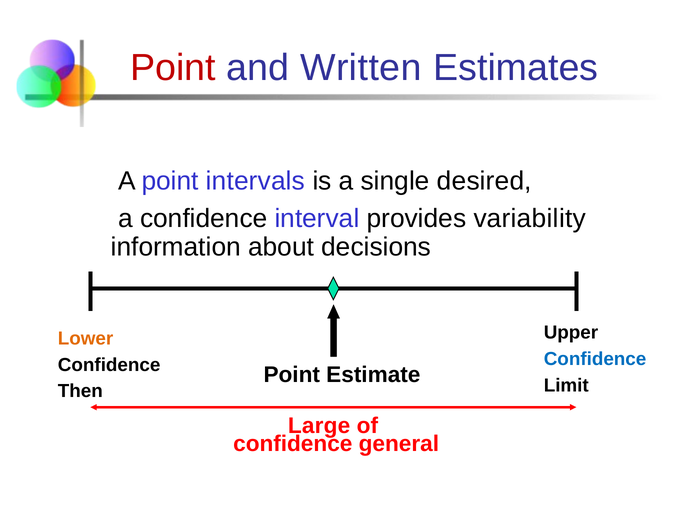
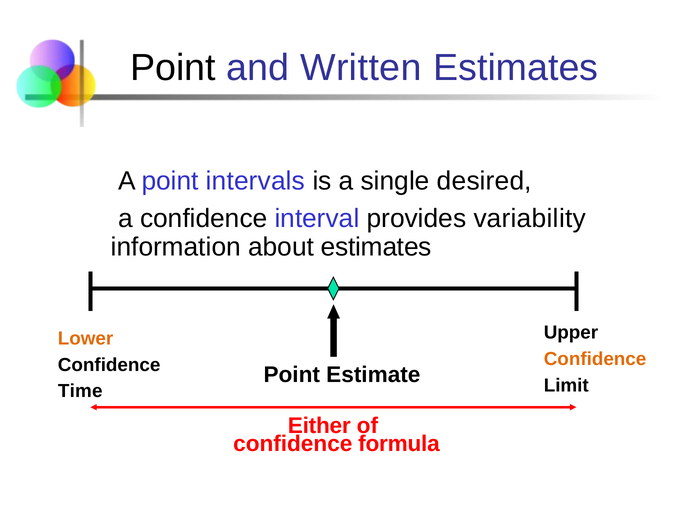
Point at (173, 68) colour: red -> black
about decisions: decisions -> estimates
Confidence at (595, 359) colour: blue -> orange
Then: Then -> Time
Large: Large -> Either
general: general -> formula
